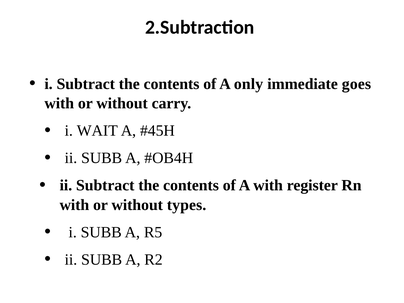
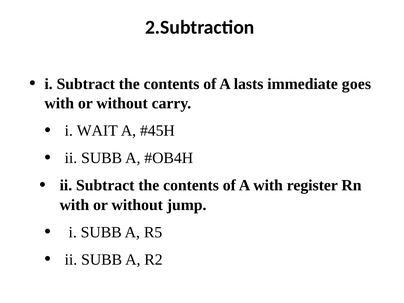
only: only -> lasts
types: types -> jump
